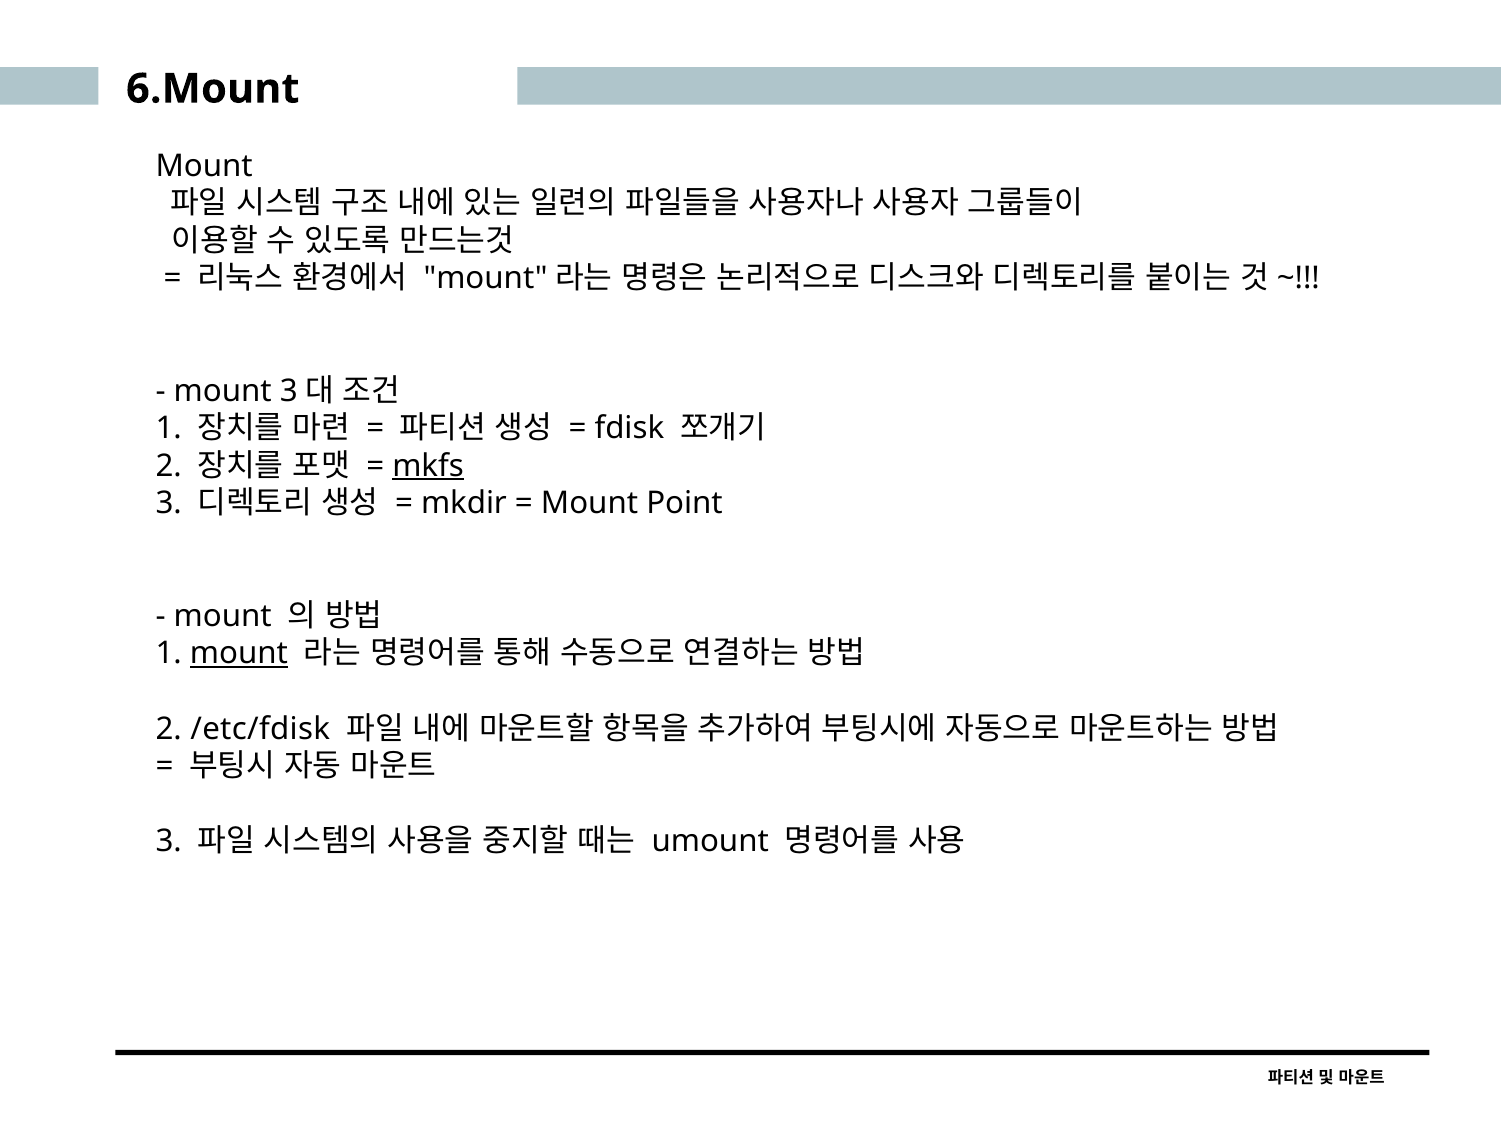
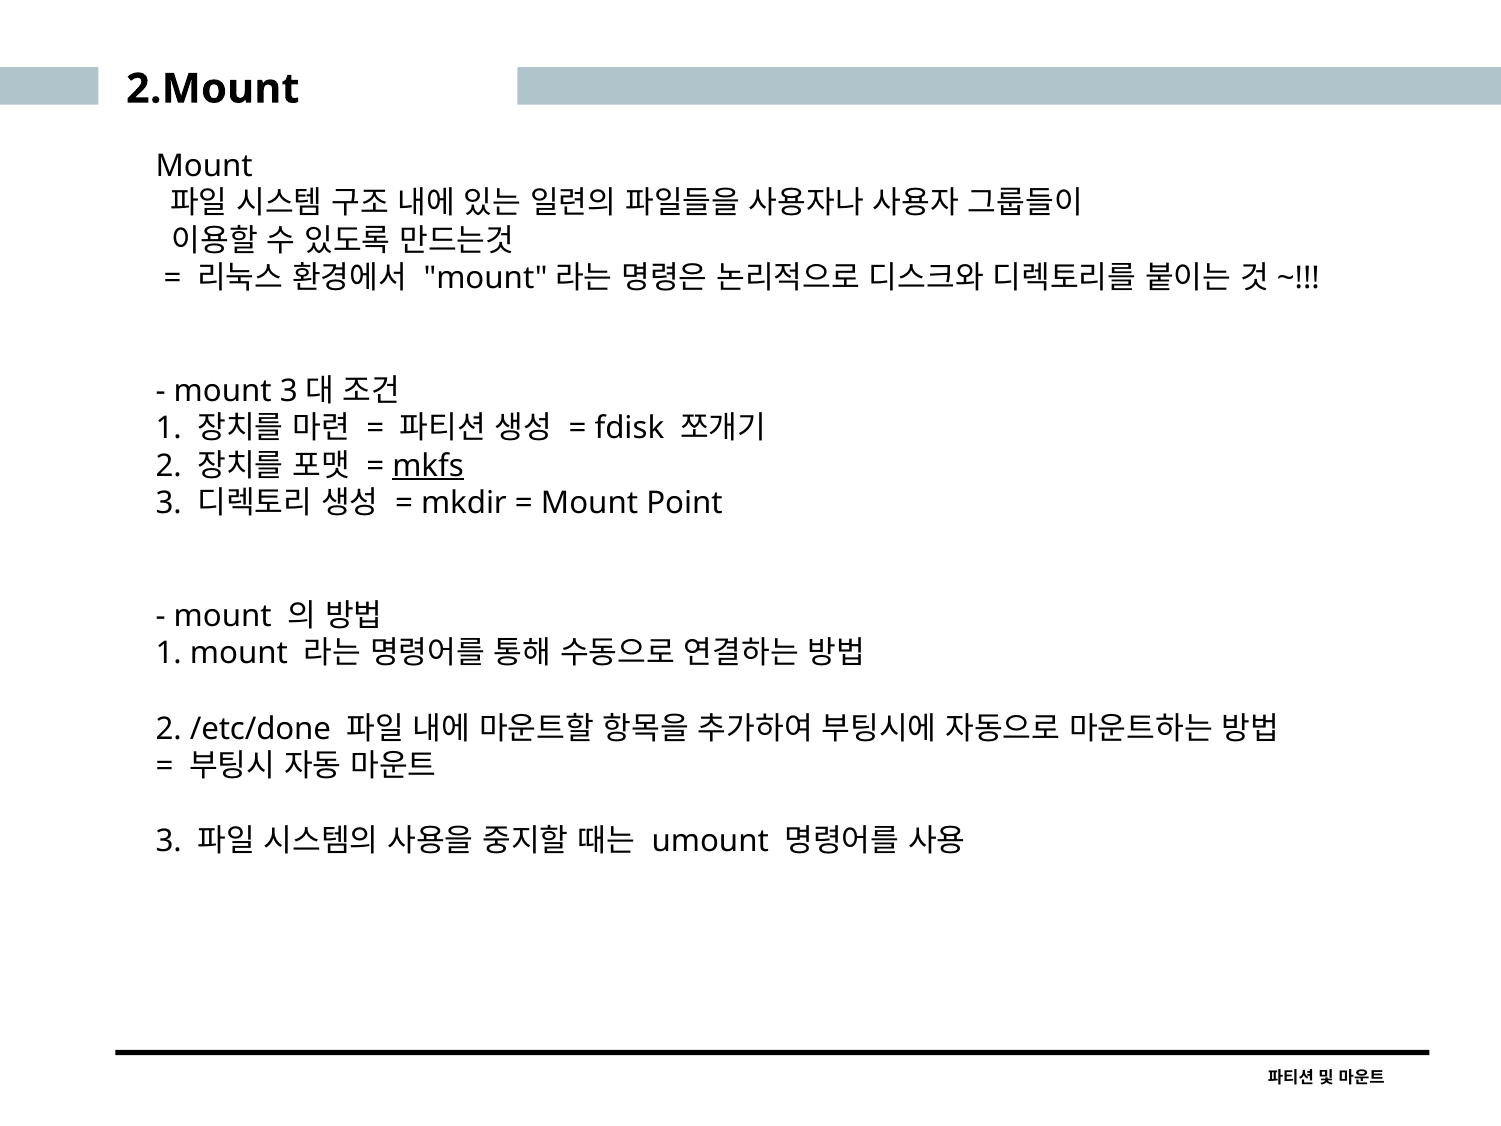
6.Mount: 6.Mount -> 2.Mount
mount at (239, 653) underline: present -> none
/etc/fdisk: /etc/fdisk -> /etc/done
